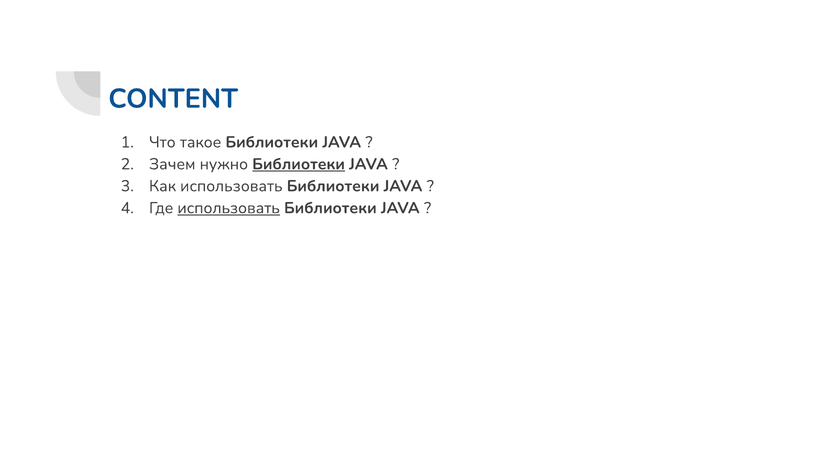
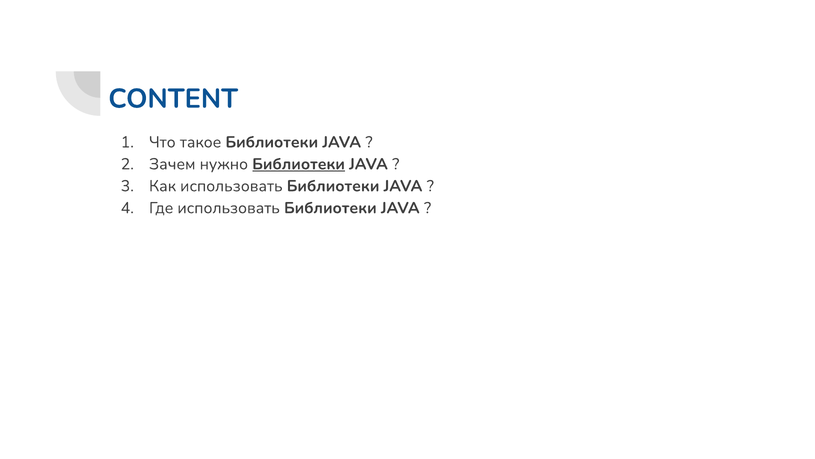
использовать at (229, 208) underline: present -> none
